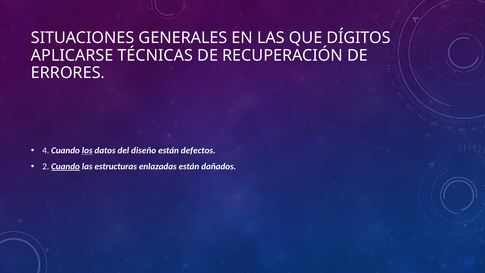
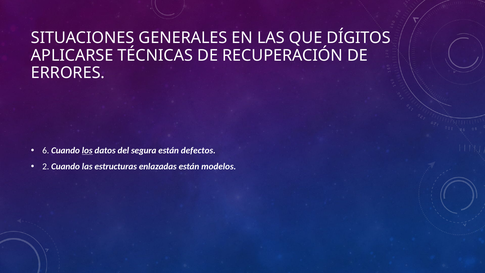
4: 4 -> 6
diseño: diseño -> segura
Cuando at (66, 166) underline: present -> none
dañados: dañados -> modelos
